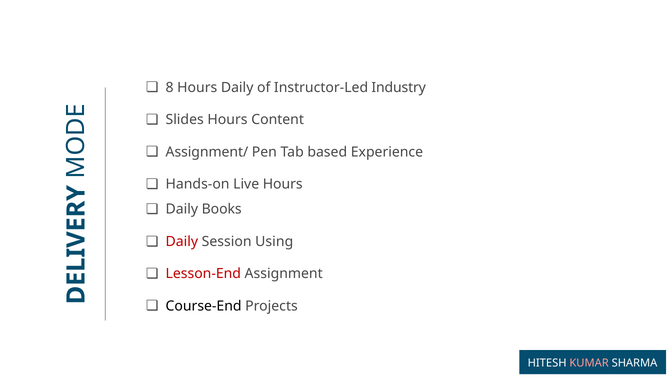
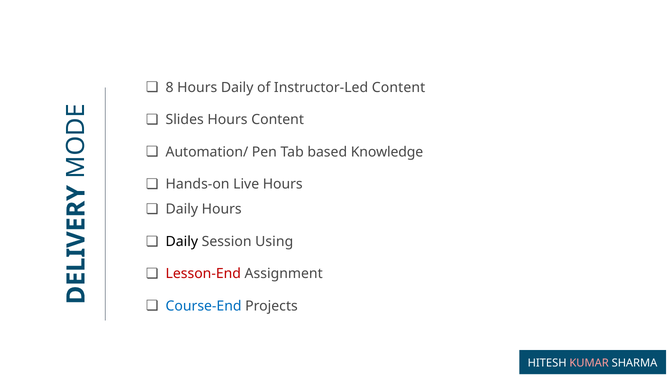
Instructor-Led Industry: Industry -> Content
Assignment/: Assignment/ -> Automation/
Experience: Experience -> Knowledge
Daily Books: Books -> Hours
Daily at (182, 242) colour: red -> black
Course-End colour: black -> blue
